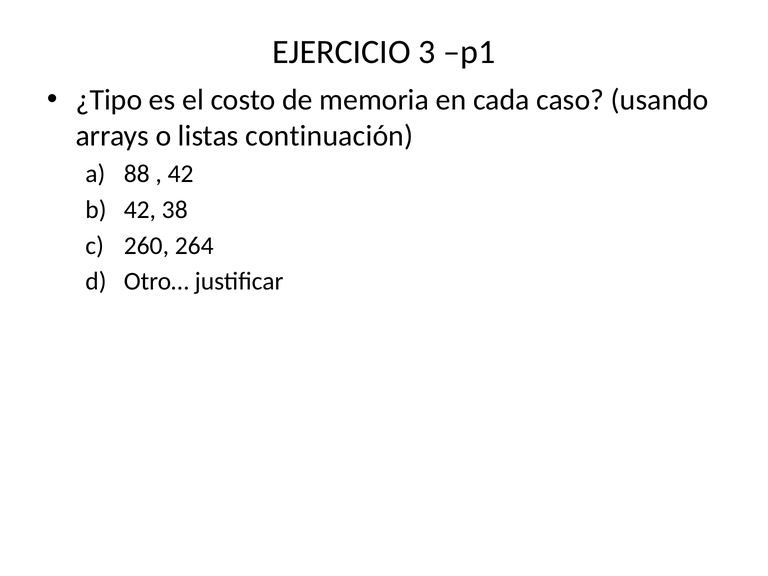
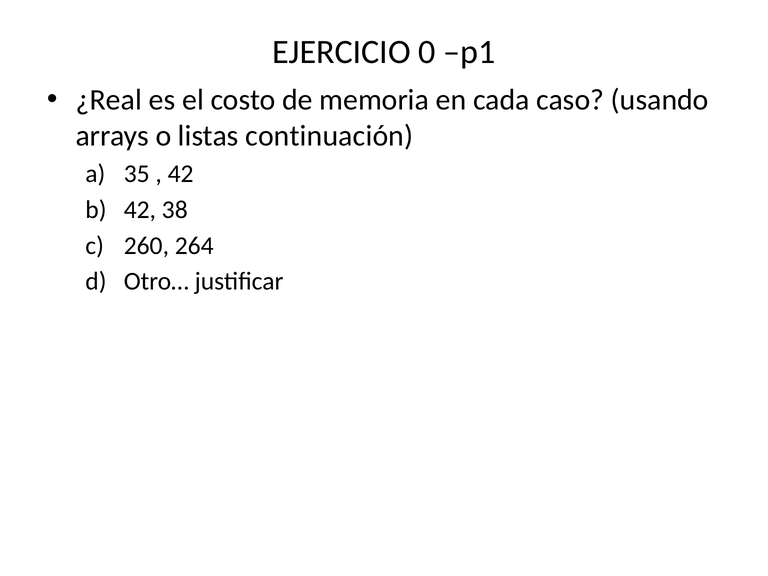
3: 3 -> 0
¿Tipo: ¿Tipo -> ¿Real
88: 88 -> 35
